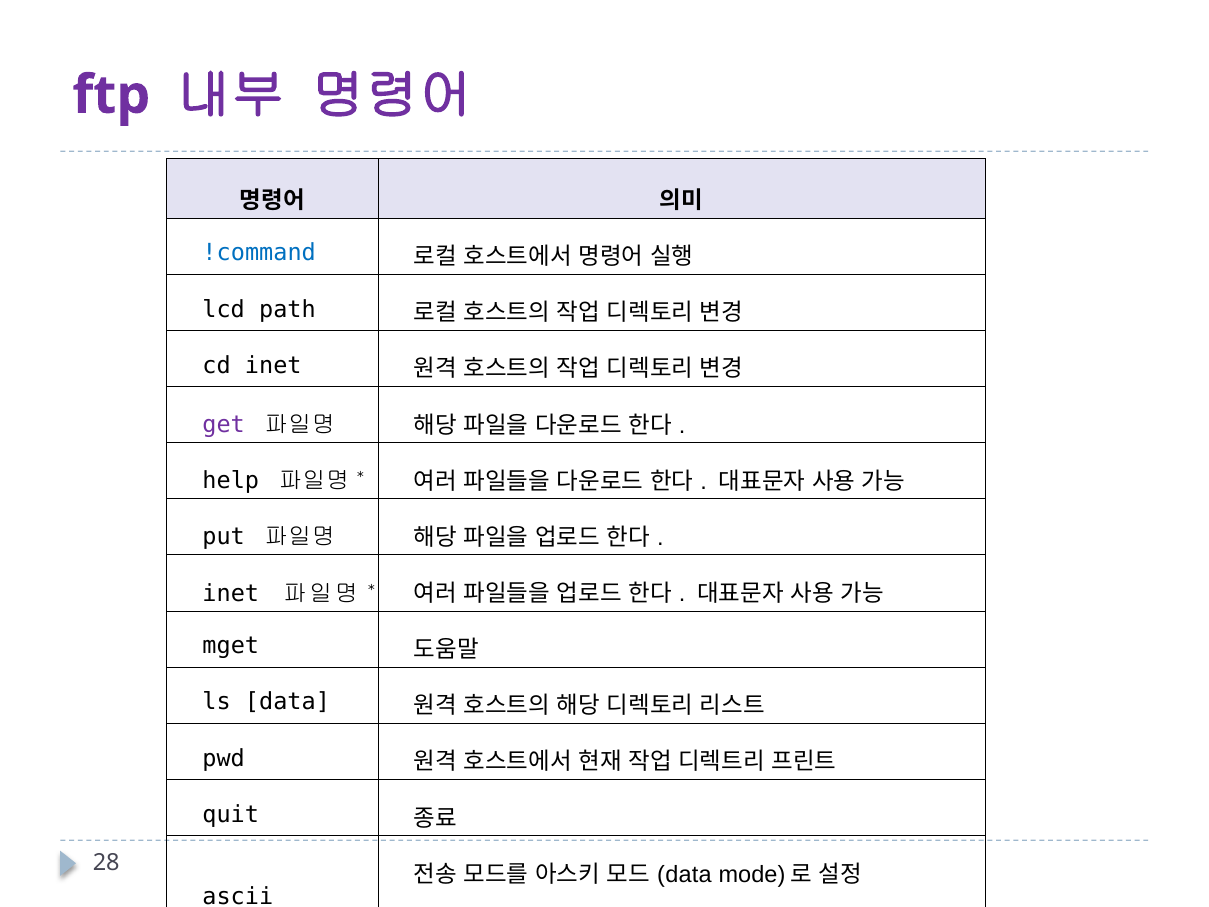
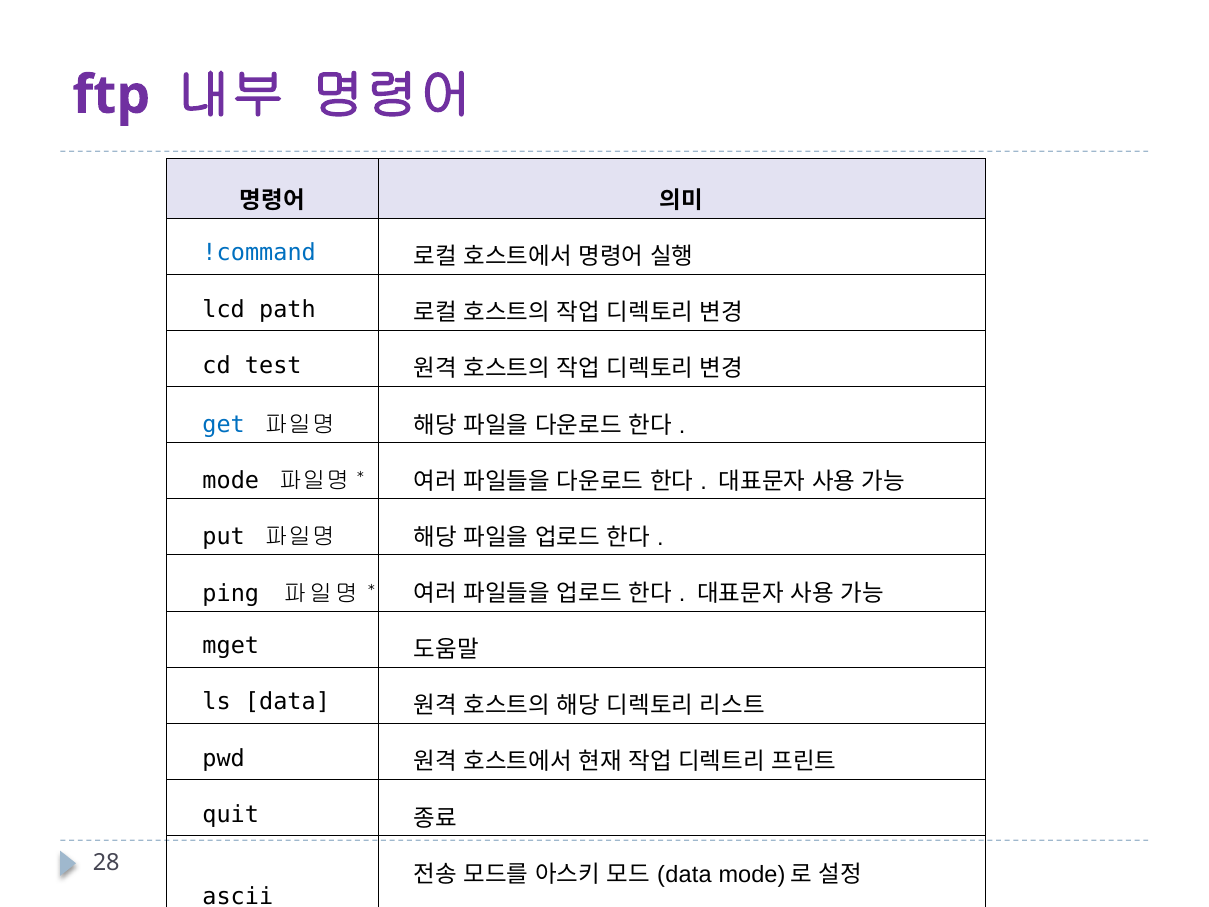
cd inet: inet -> test
get colour: purple -> blue
help: help -> mode
inet at (231, 593): inet -> ping
